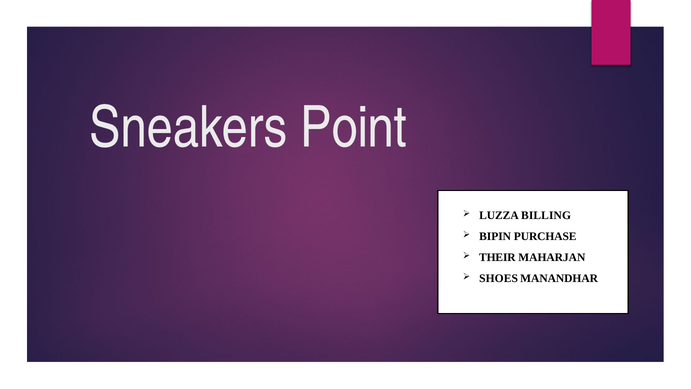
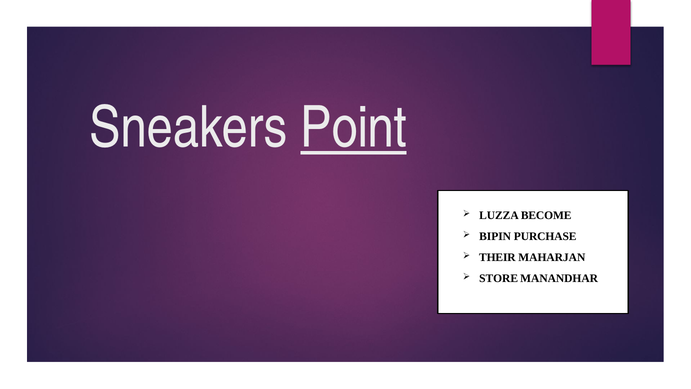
Point underline: none -> present
BILLING: BILLING -> BECOME
SHOES: SHOES -> STORE
